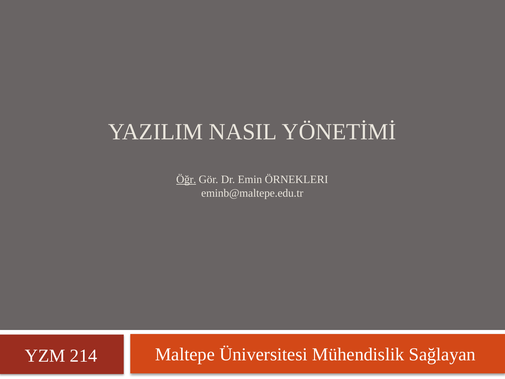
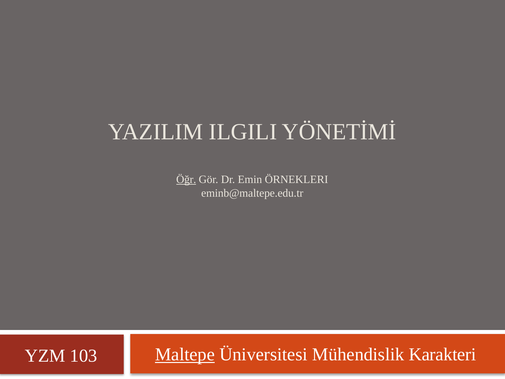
NASIL: NASIL -> ILGILI
Maltepe underline: none -> present
Sağlayan: Sağlayan -> Karakteri
214: 214 -> 103
